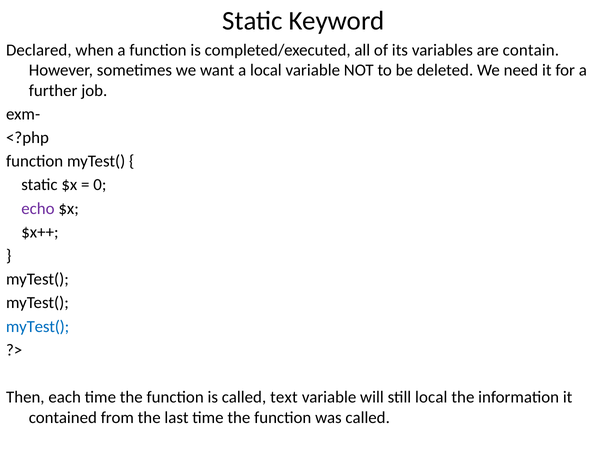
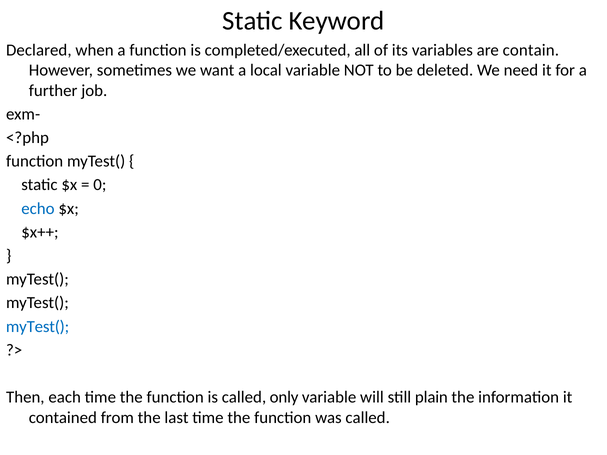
echo colour: purple -> blue
text: text -> only
still local: local -> plain
